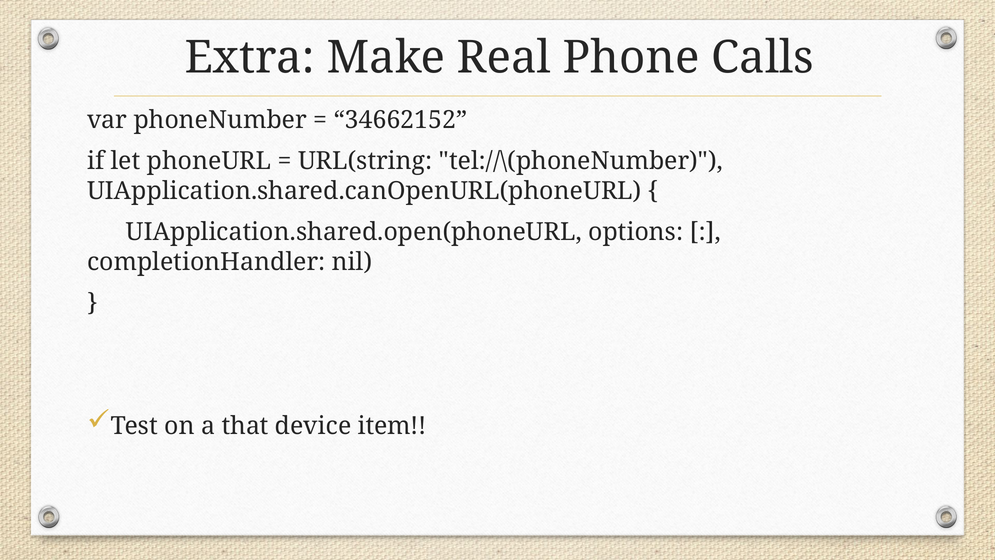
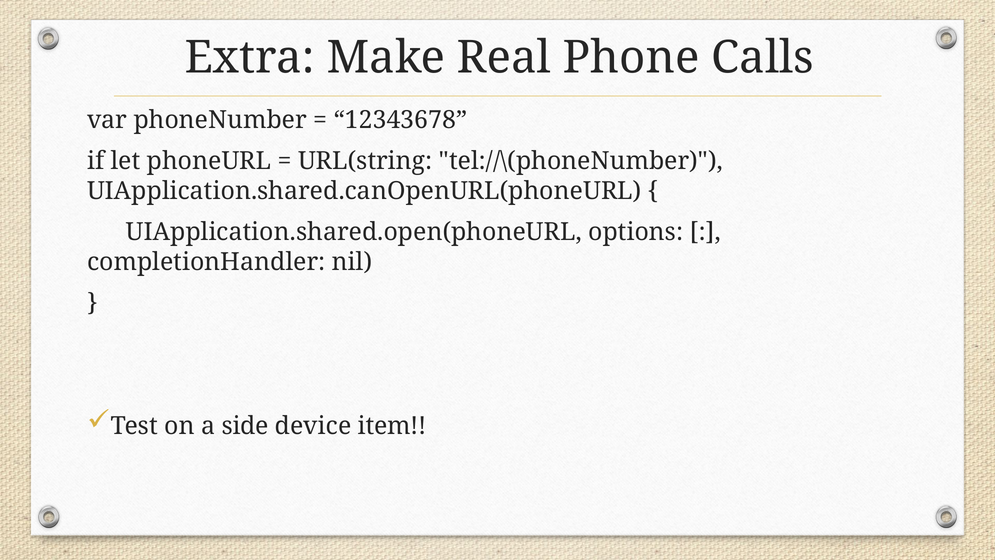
34662152: 34662152 -> 12343678
that: that -> side
